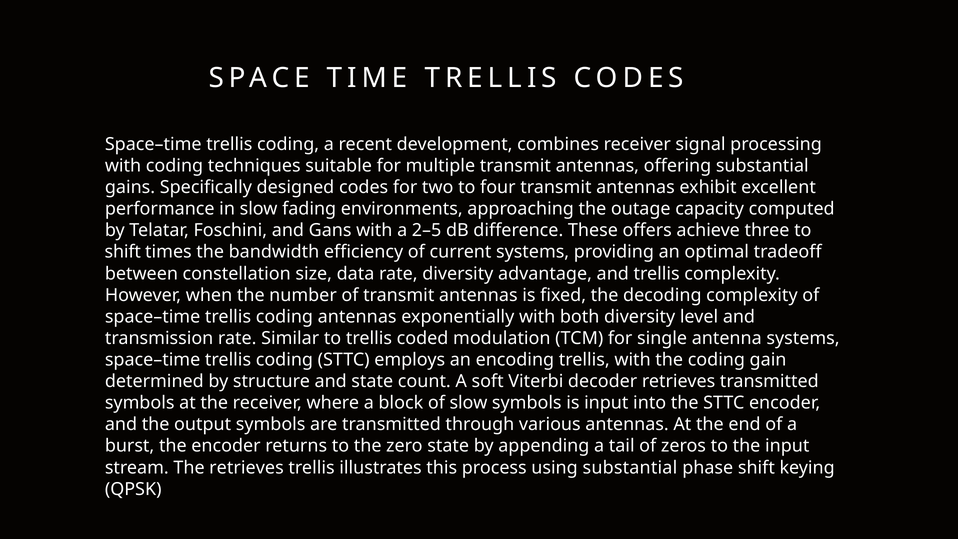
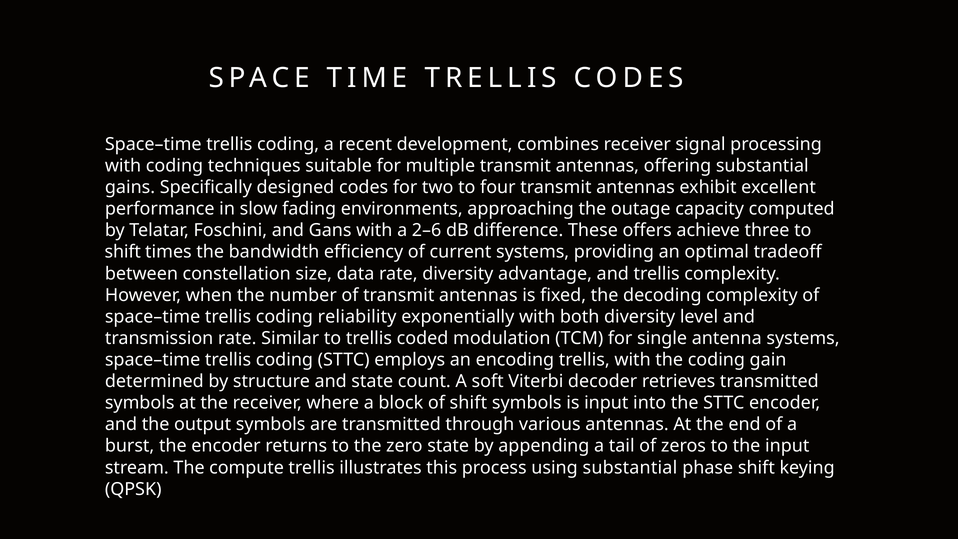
2–5: 2–5 -> 2–6
coding antennas: antennas -> reliability
of slow: slow -> shift
The retrieves: retrieves -> compute
